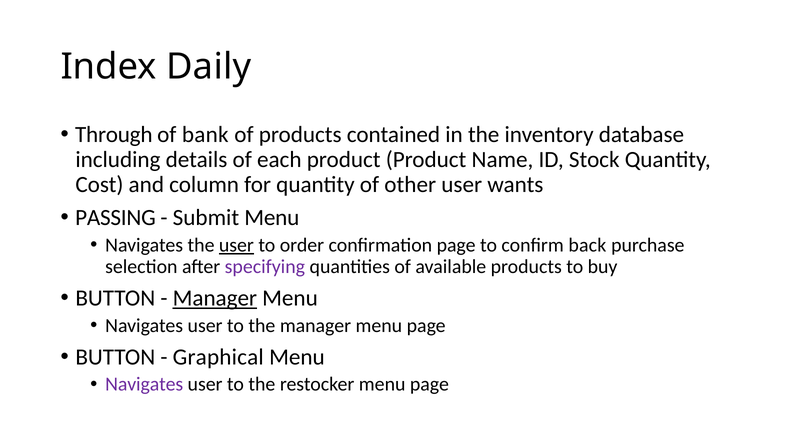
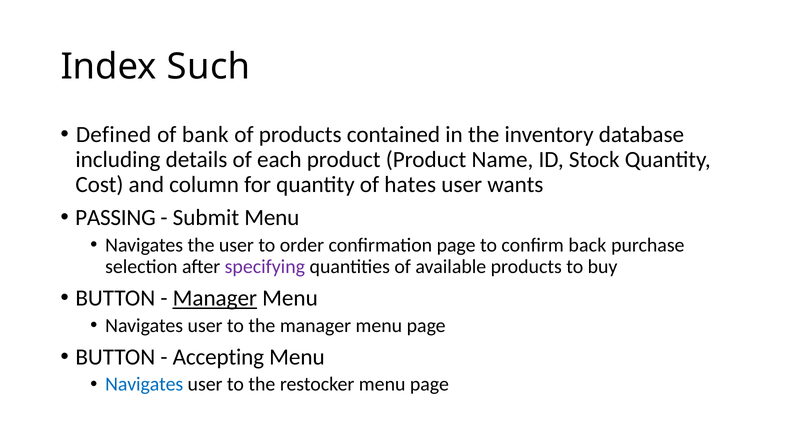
Daily: Daily -> Such
Through: Through -> Defined
other: other -> hates
user at (236, 245) underline: present -> none
Graphical: Graphical -> Accepting
Navigates at (144, 384) colour: purple -> blue
